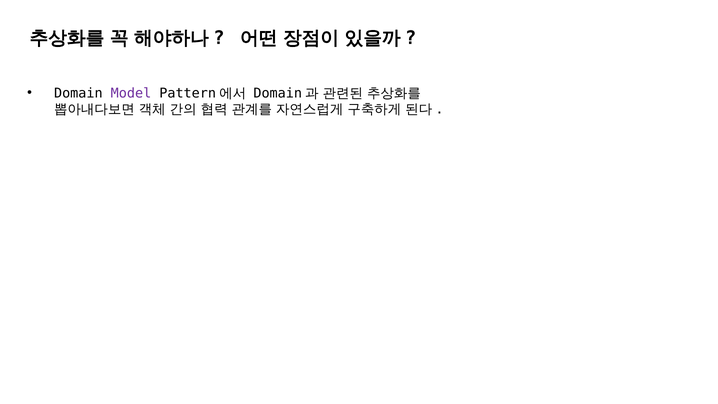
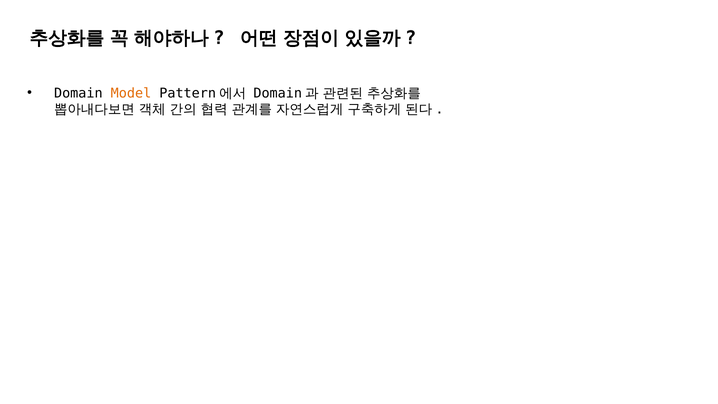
Model colour: purple -> orange
